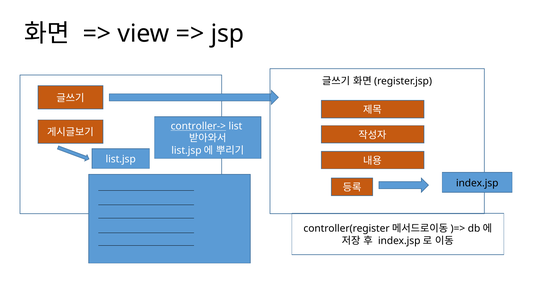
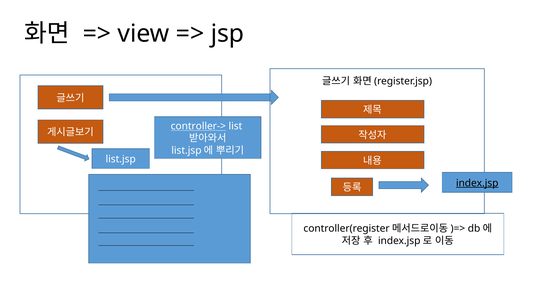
index.jsp underline: none -> present
